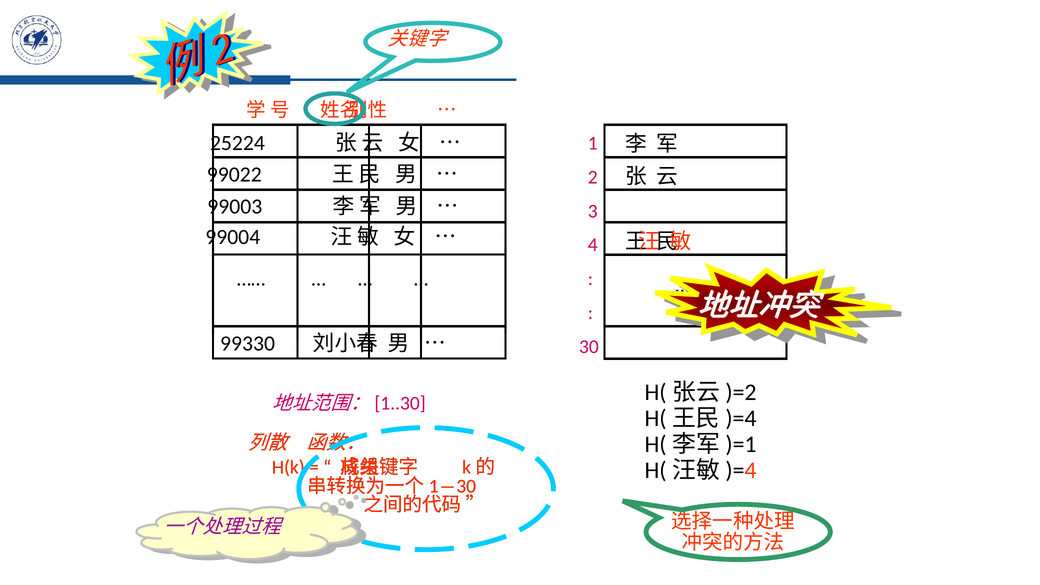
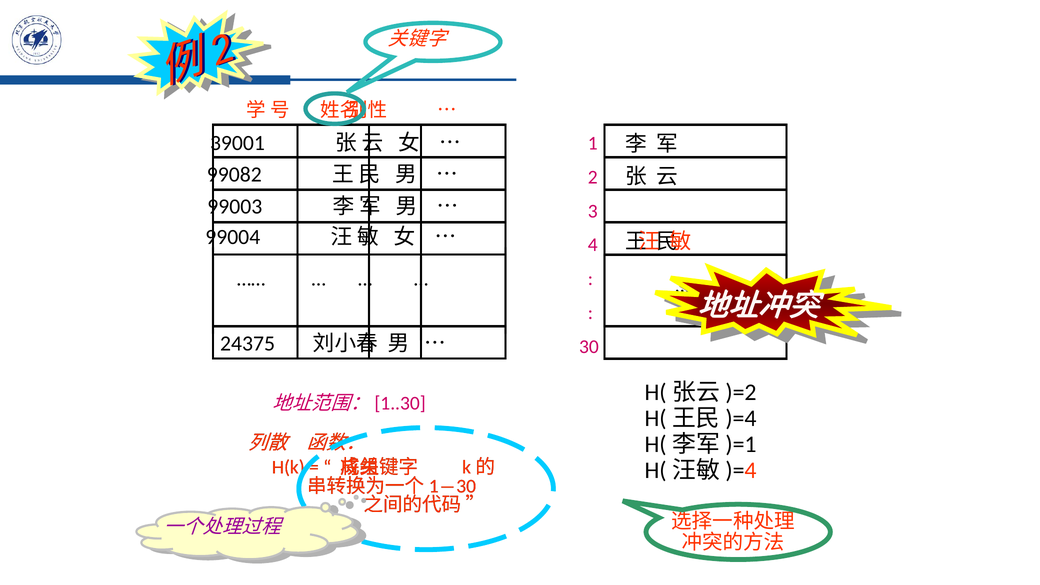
25224: 25224 -> 39001
99022: 99022 -> 99082
99330: 99330 -> 24375
